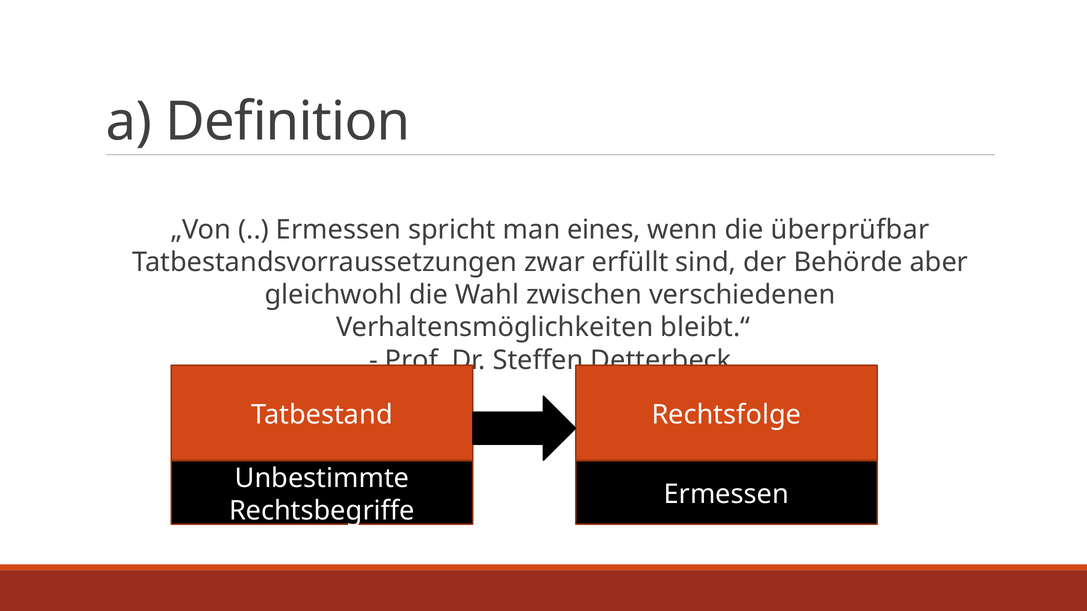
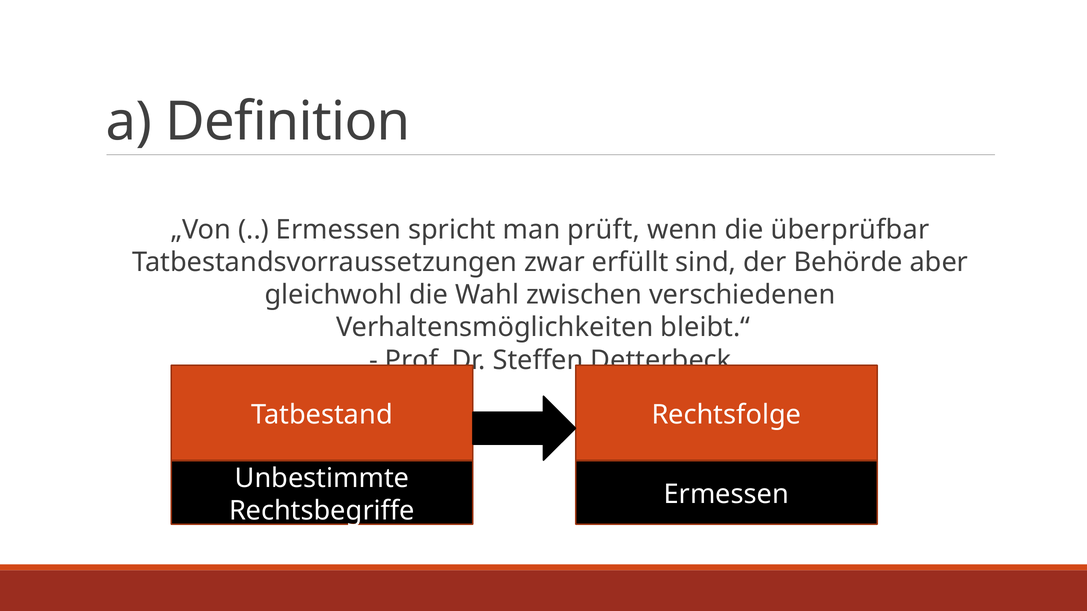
eines: eines -> prüft
